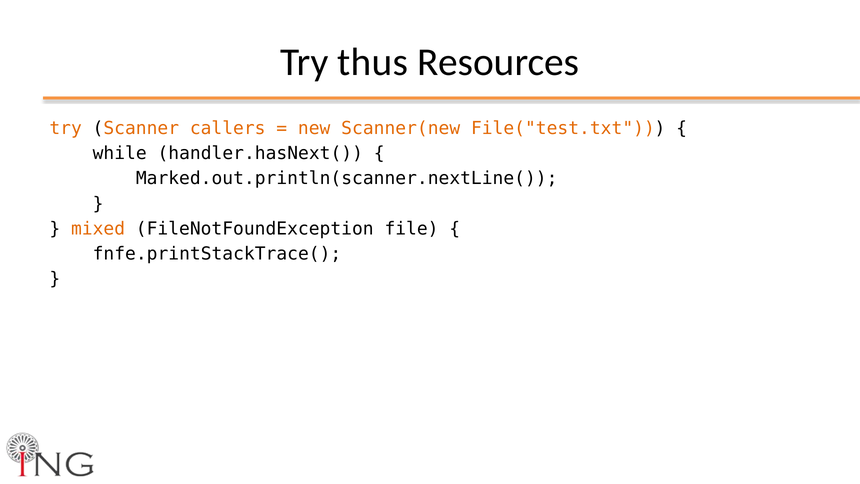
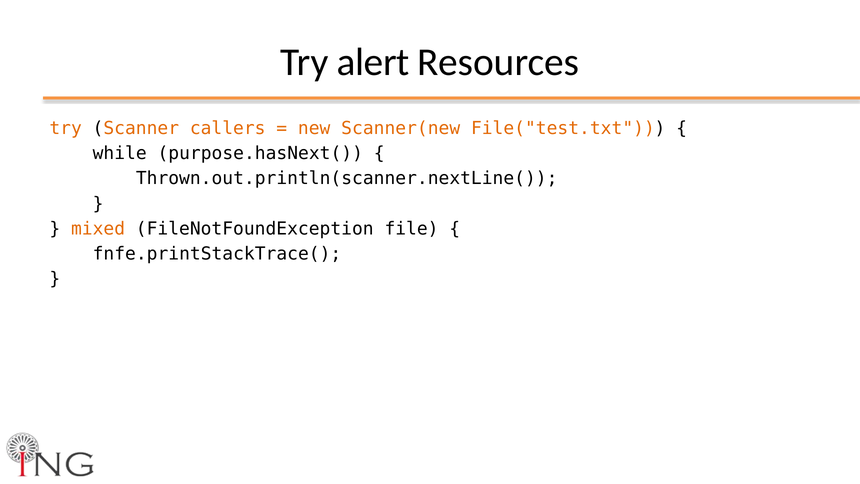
thus: thus -> alert
handler.hasNext(: handler.hasNext( -> purpose.hasNext(
Marked.out.println(scanner.nextLine(: Marked.out.println(scanner.nextLine( -> Thrown.out.println(scanner.nextLine(
